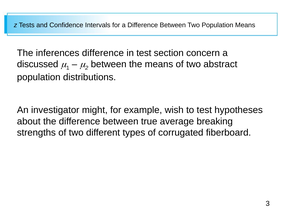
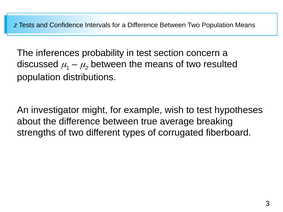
inferences difference: difference -> probability
abstract: abstract -> resulted
